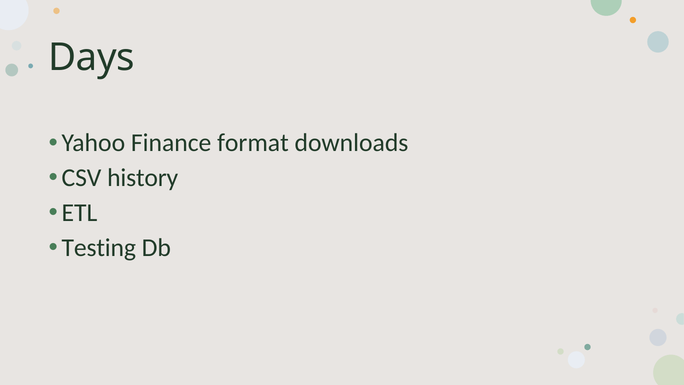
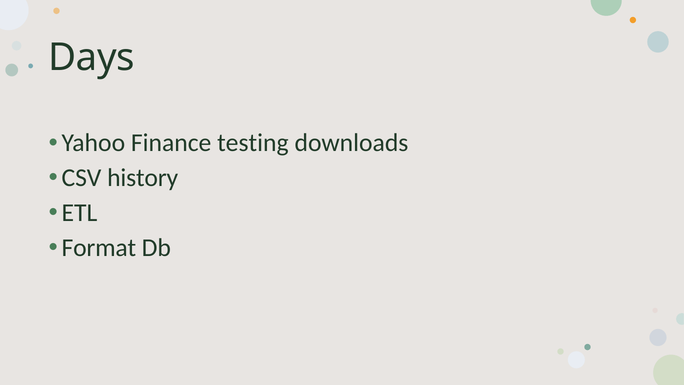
format: format -> testing
Testing: Testing -> Format
